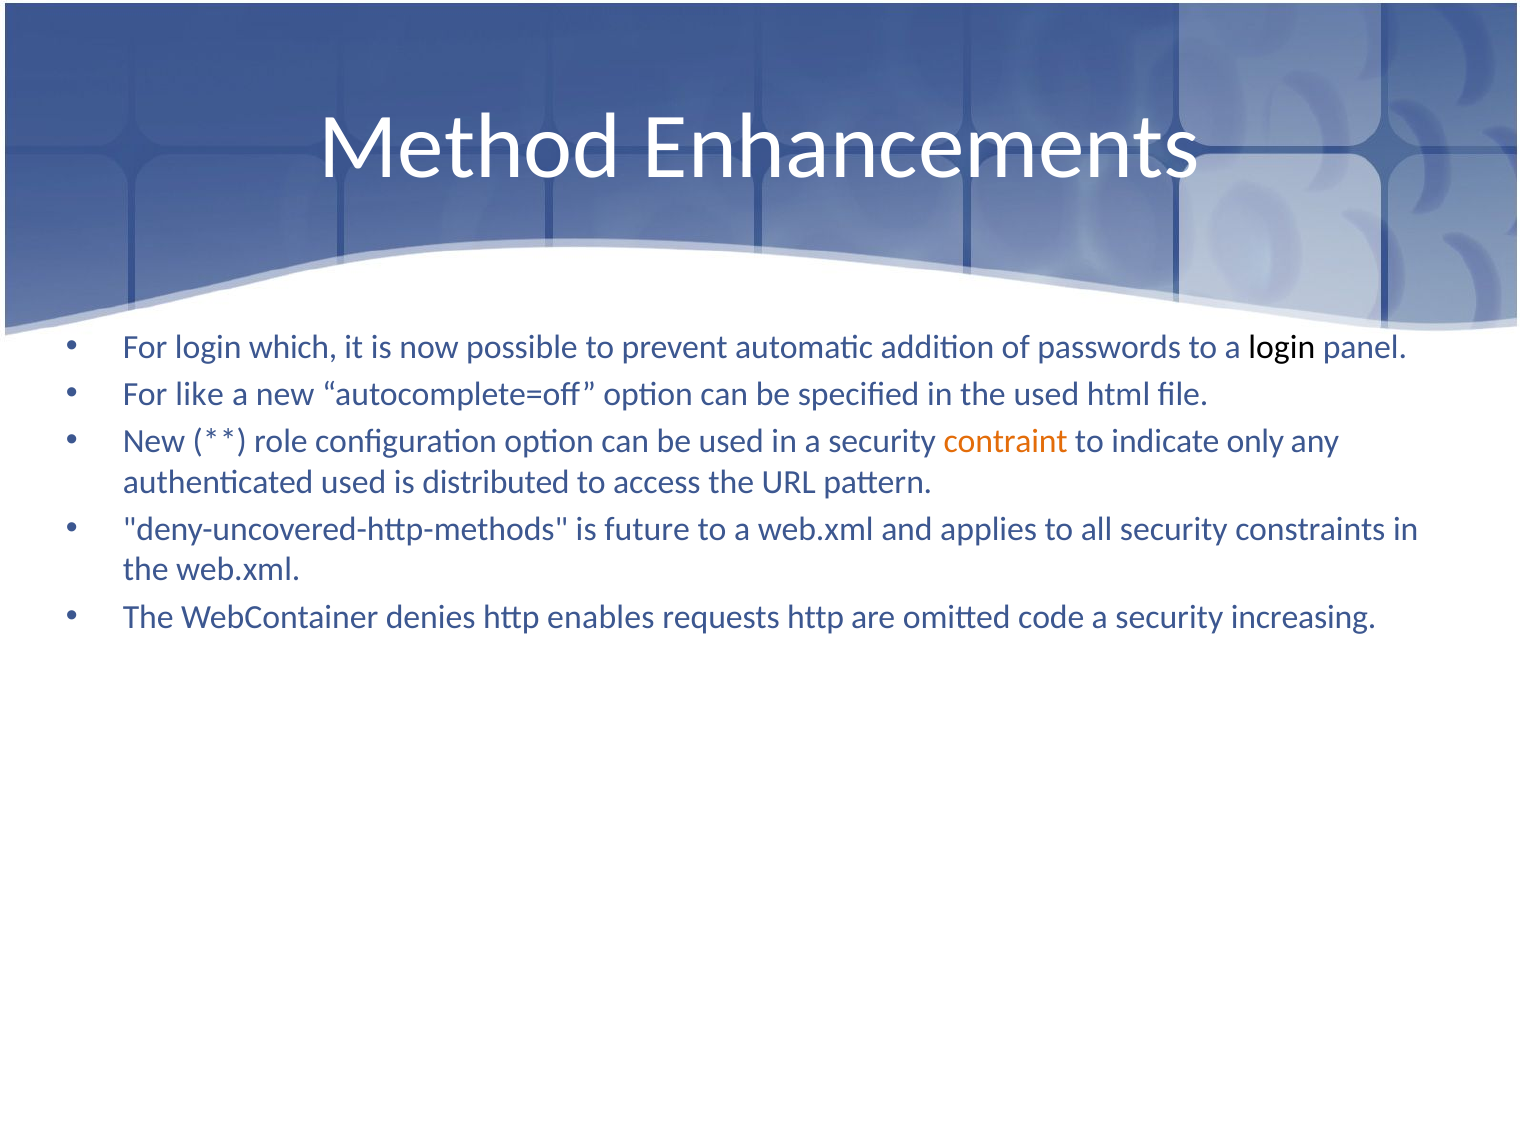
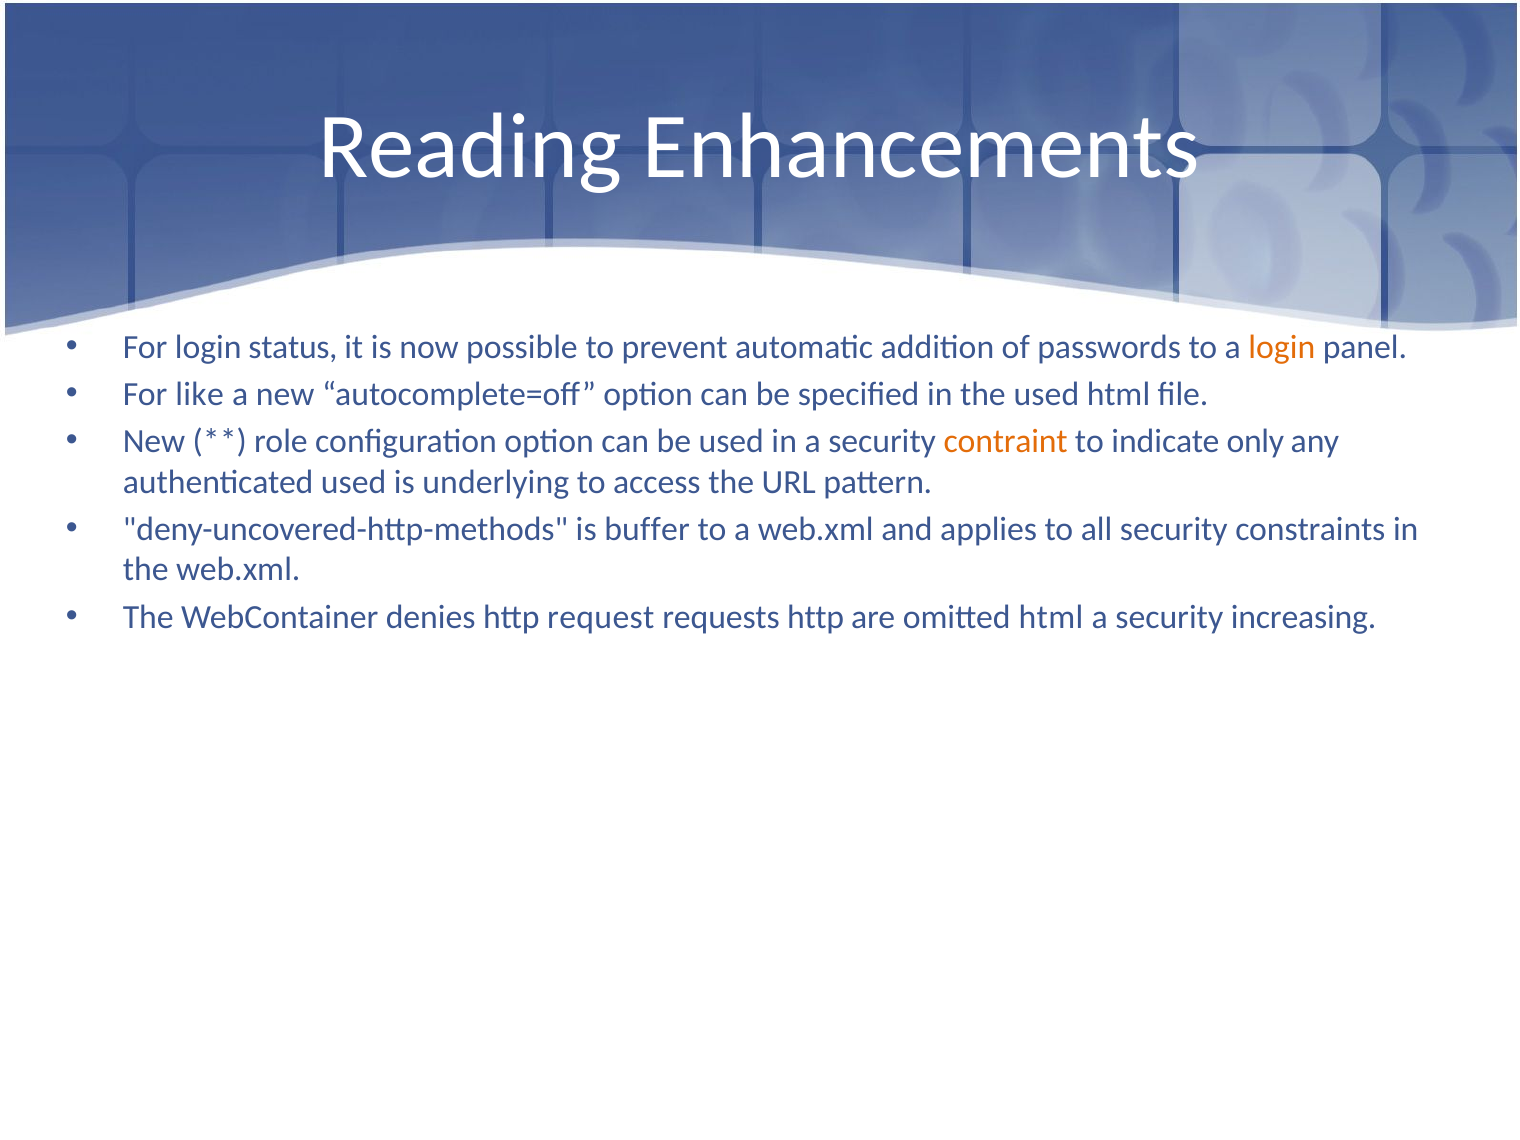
Method: Method -> Reading
which: which -> status
login at (1282, 347) colour: black -> orange
distributed: distributed -> underlying
future: future -> buffer
enables: enables -> request
omitted code: code -> html
